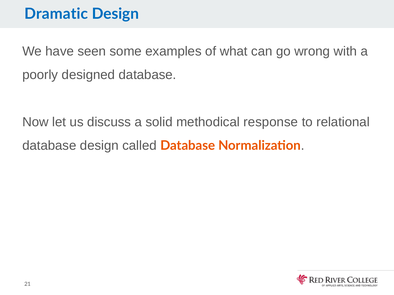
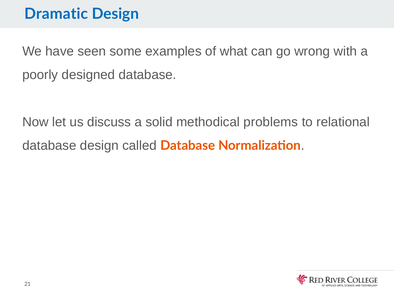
response: response -> problems
